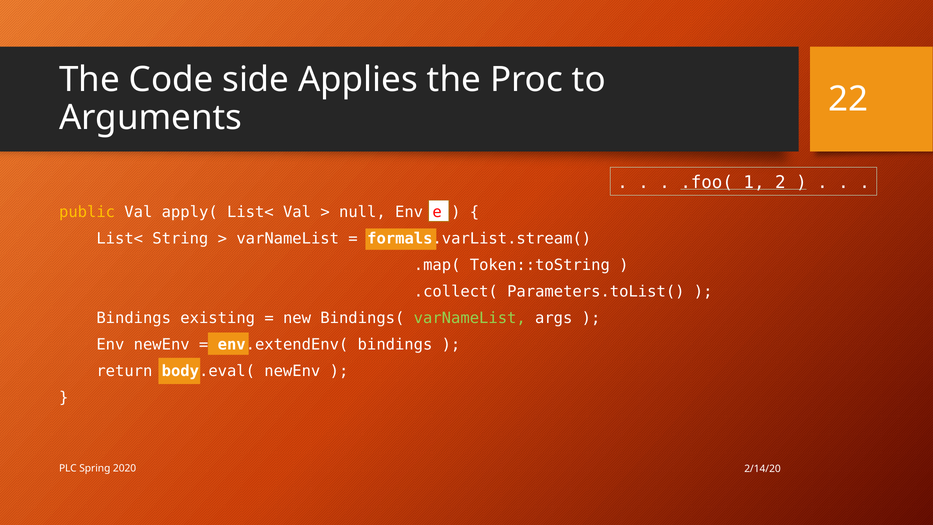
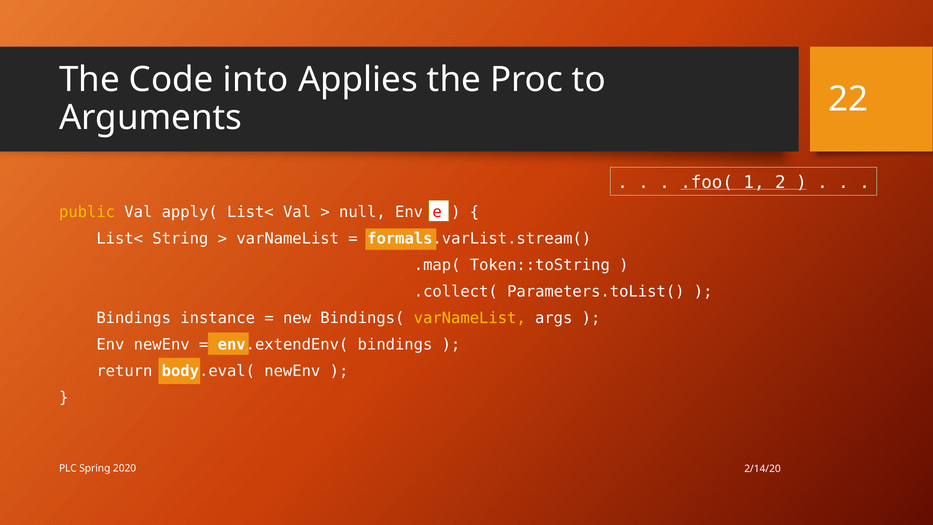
side: side -> into
existing: existing -> instance
varNameList at (470, 318) colour: light green -> yellow
